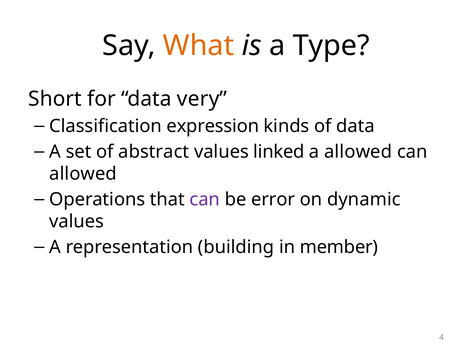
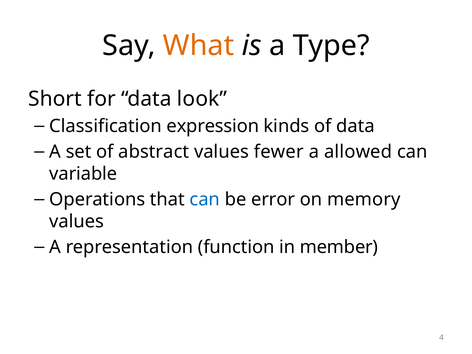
very: very -> look
linked: linked -> fewer
allowed at (83, 174): allowed -> variable
can at (205, 199) colour: purple -> blue
dynamic: dynamic -> memory
building: building -> function
